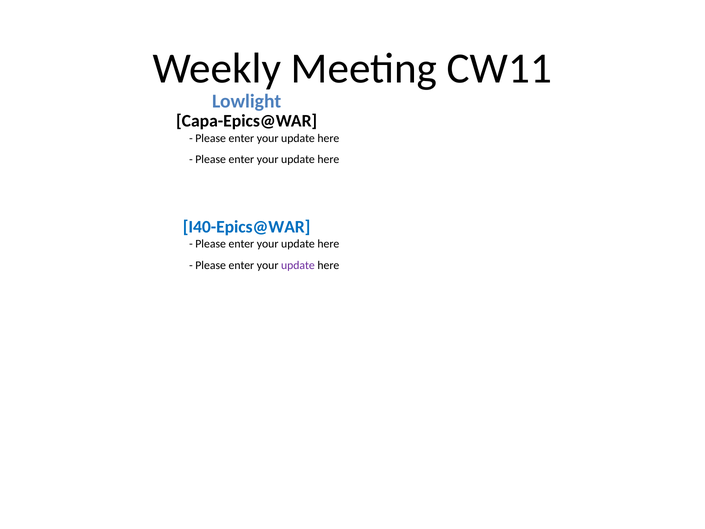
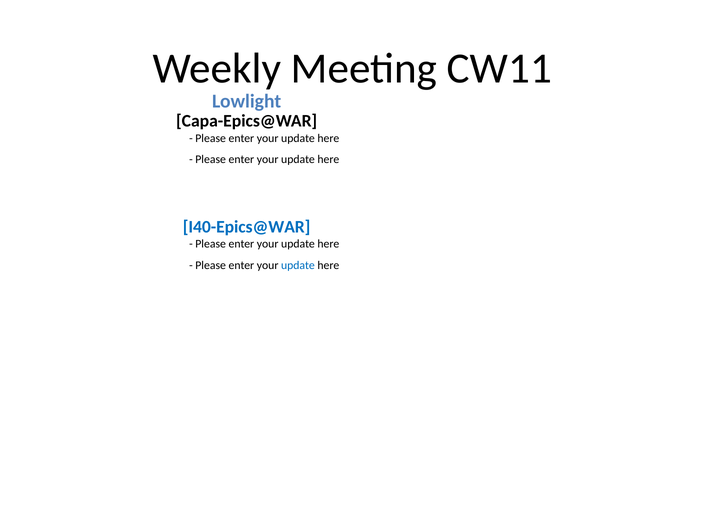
update at (298, 265) colour: purple -> blue
